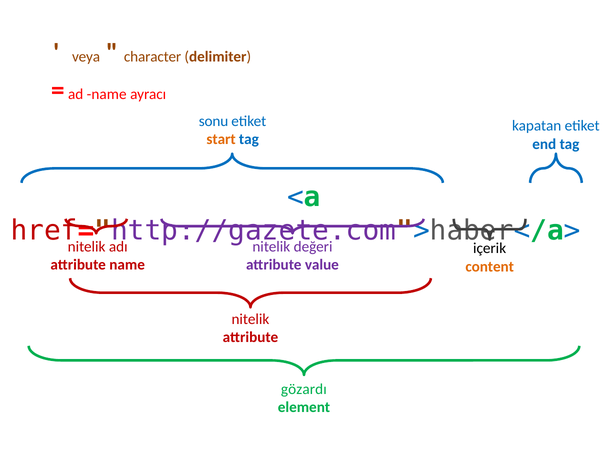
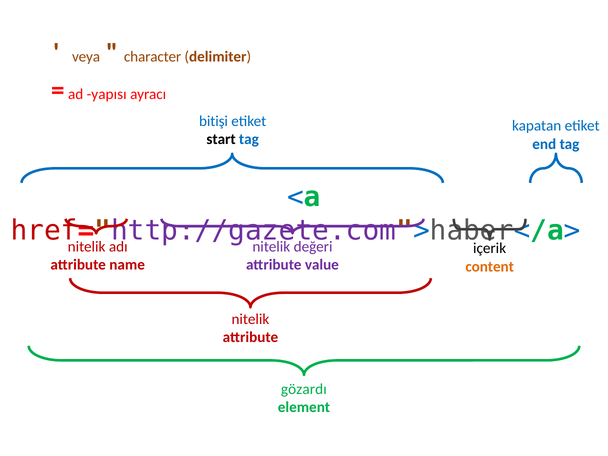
ad name: name -> yapısı
sonu: sonu -> bitişi
start colour: orange -> black
